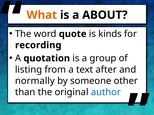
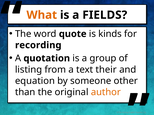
ABOUT: ABOUT -> FIELDS
after: after -> their
normally: normally -> equation
author colour: blue -> orange
